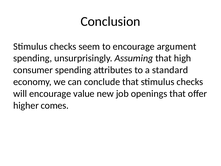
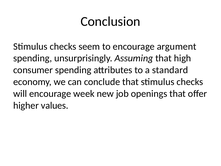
value: value -> week
comes: comes -> values
